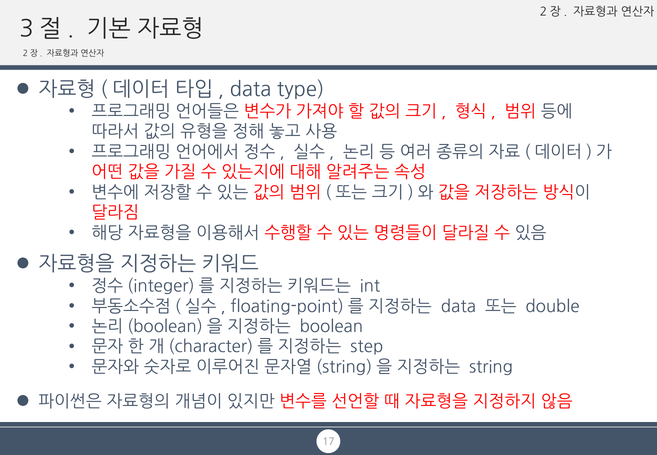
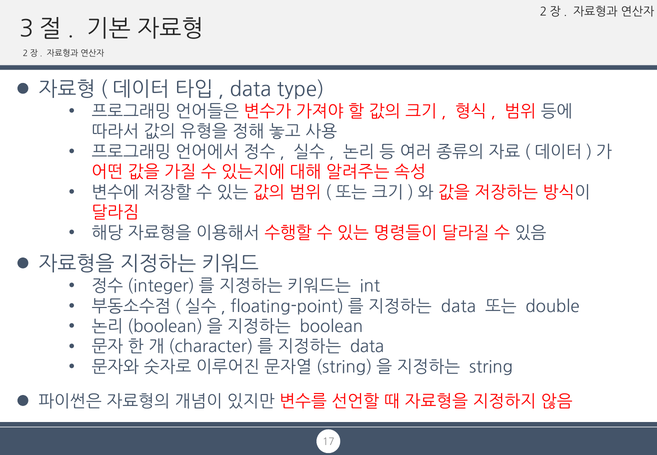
step at (367, 347): step -> data
